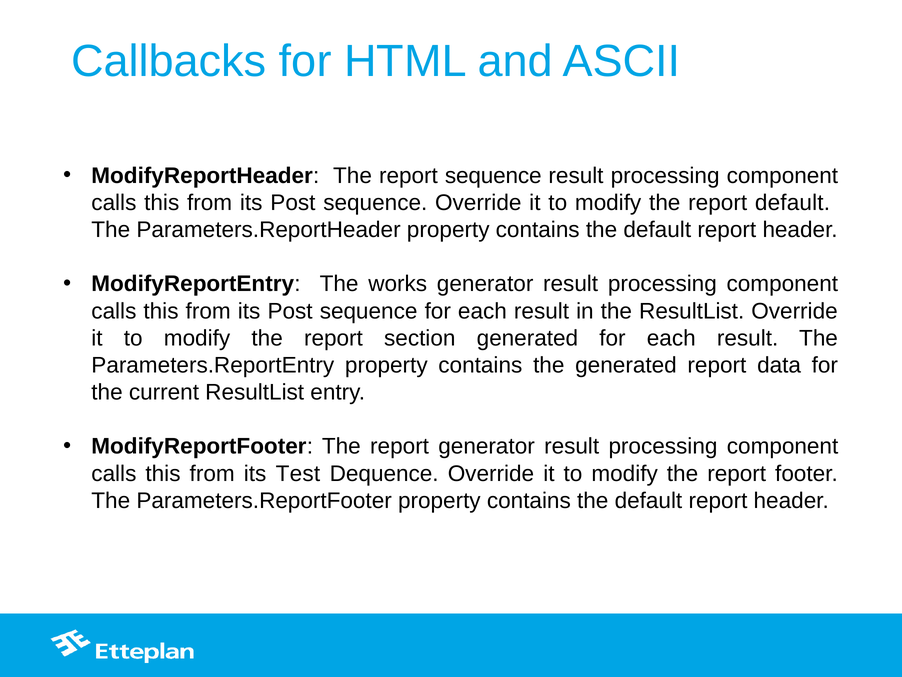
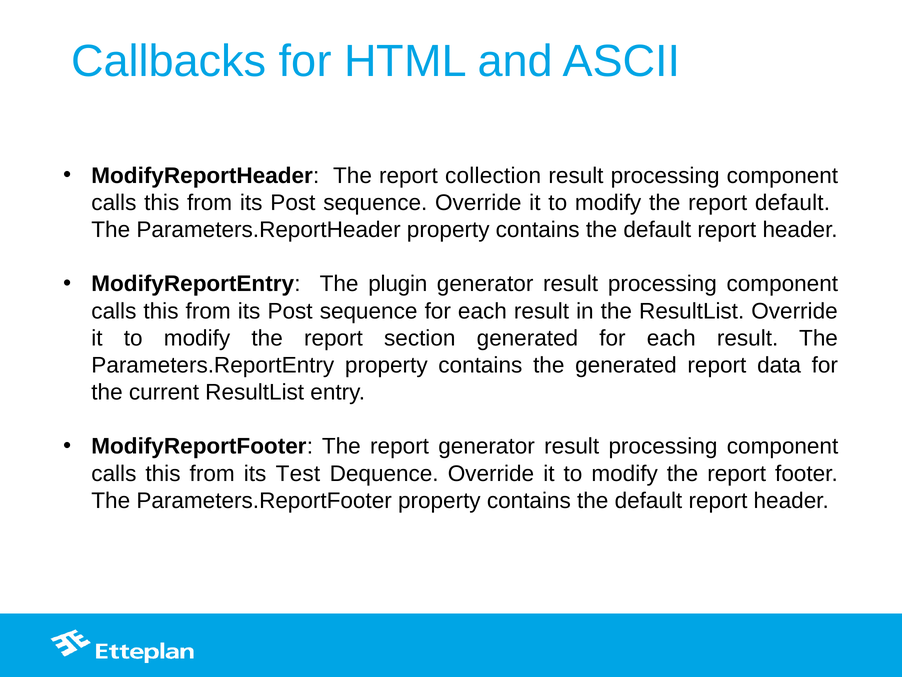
report sequence: sequence -> collection
works: works -> plugin
